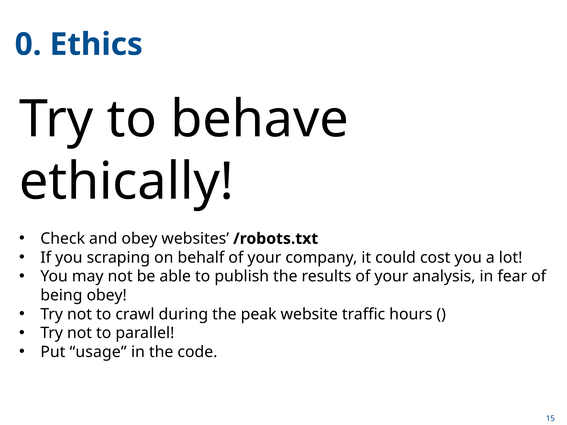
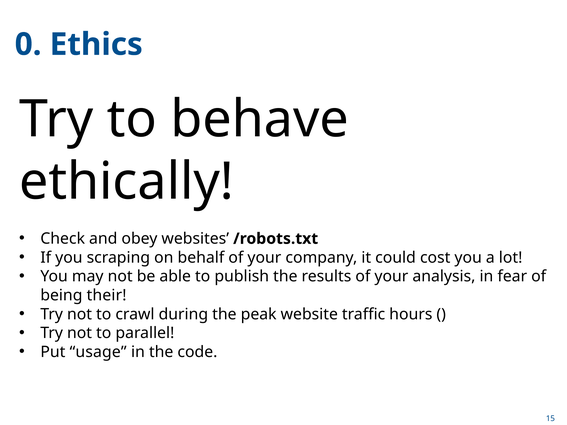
being obey: obey -> their
